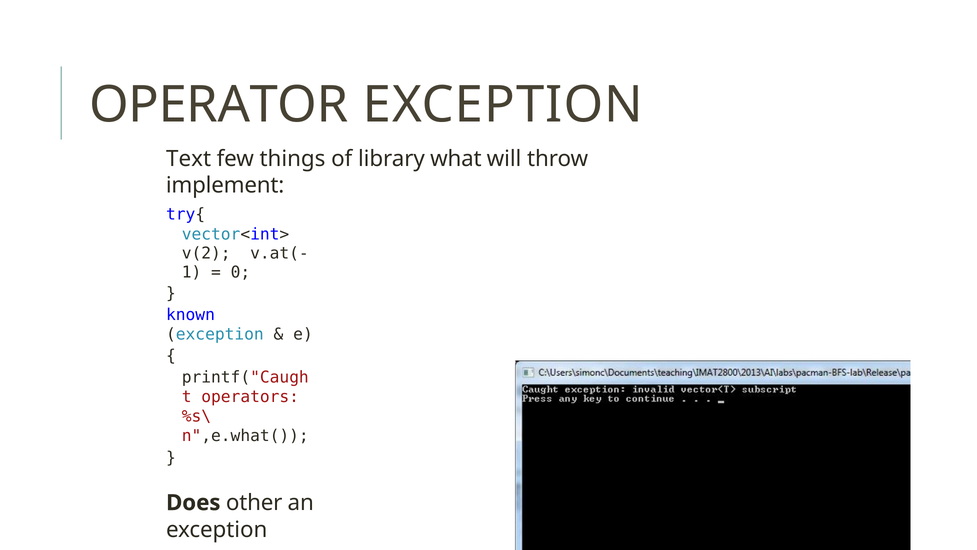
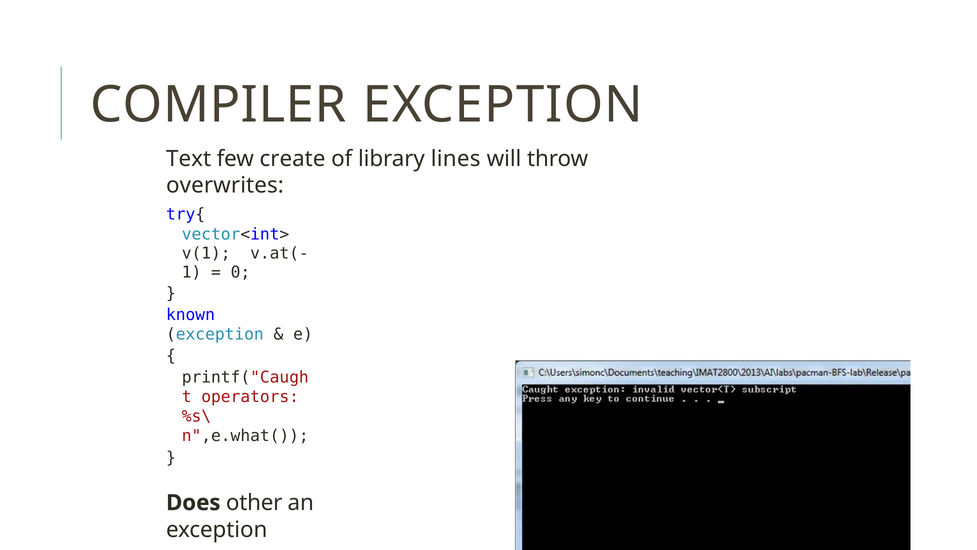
OPERATOR: OPERATOR -> COMPILER
things: things -> create
what: what -> lines
implement: implement -> overwrites
v(2: v(2 -> v(1
